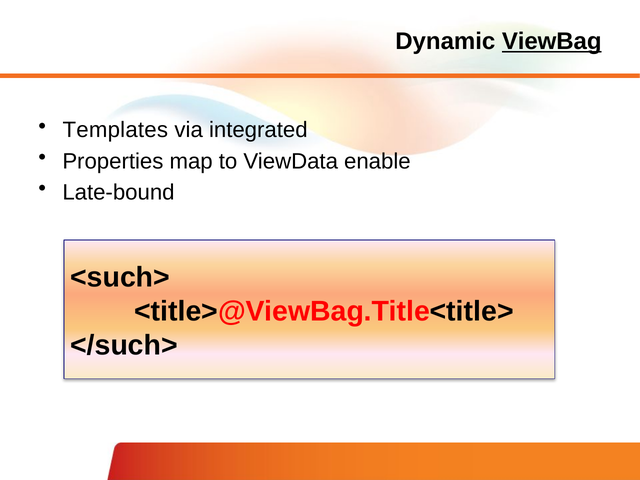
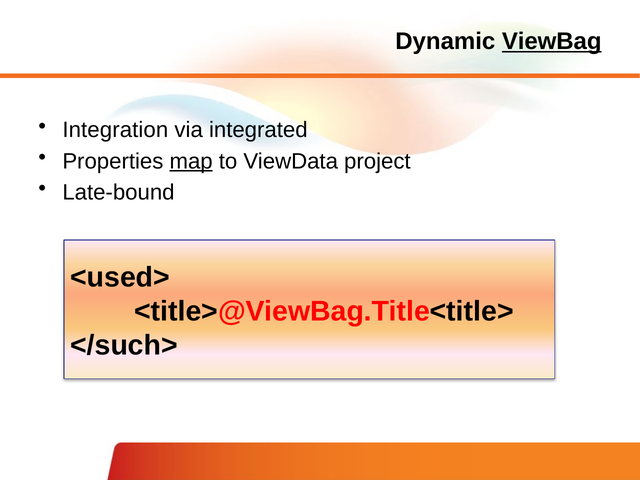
Templates: Templates -> Integration
map underline: none -> present
enable: enable -> project
<such>: <such> -> <used>
